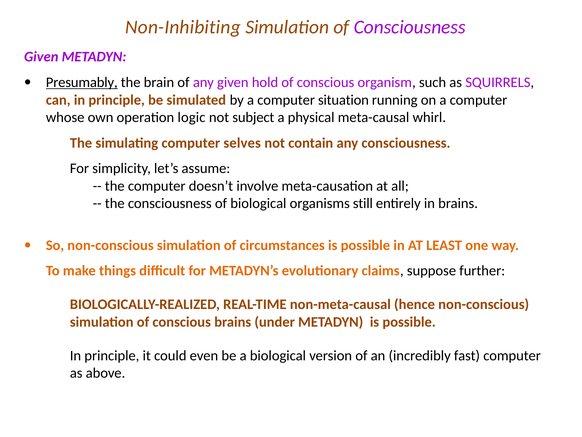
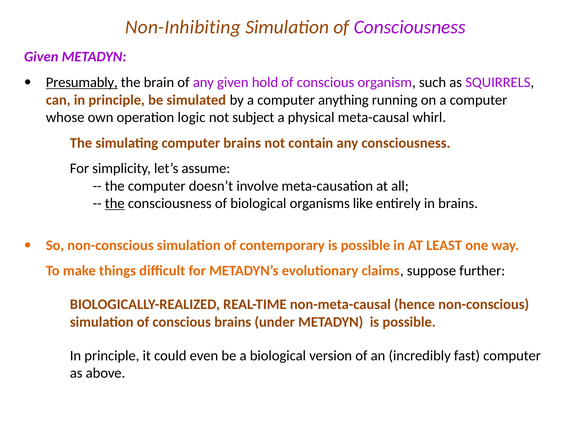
situation: situation -> anything
computer selves: selves -> brains
the at (115, 203) underline: none -> present
still: still -> like
circumstances: circumstances -> contemporary
